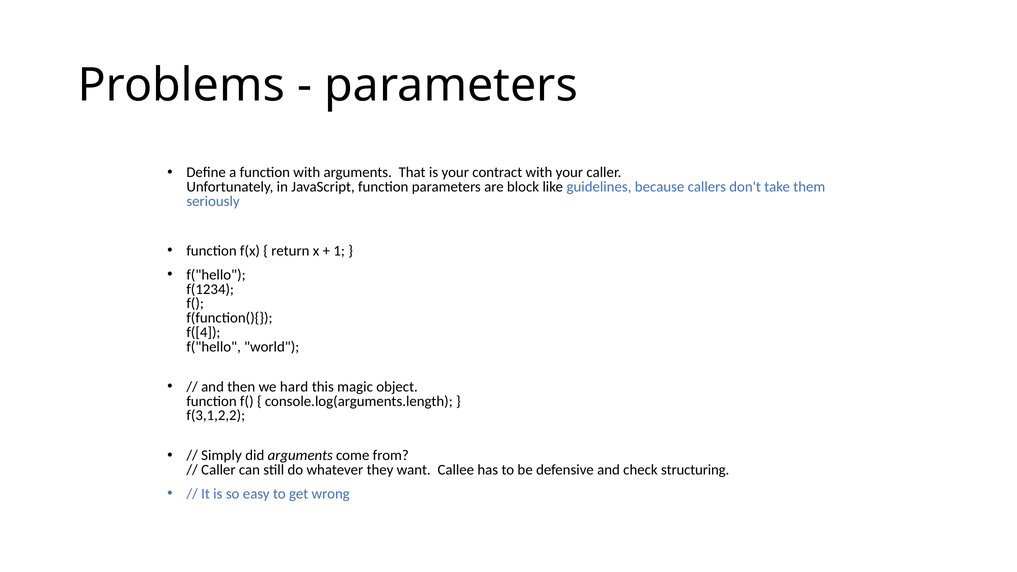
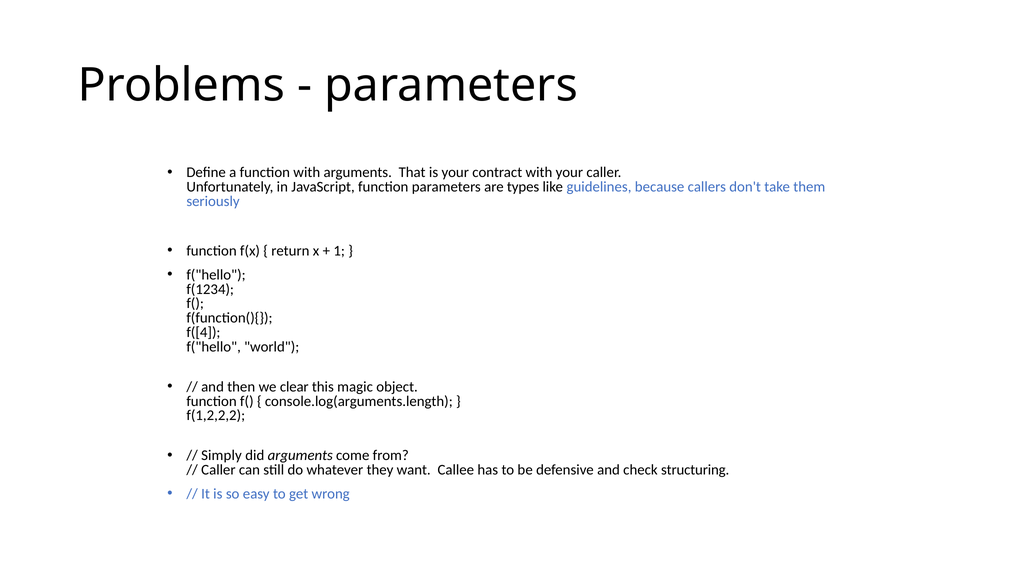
block: block -> types
hard: hard -> clear
f(3,1,2,2: f(3,1,2,2 -> f(1,2,2,2
